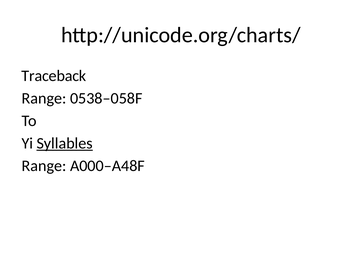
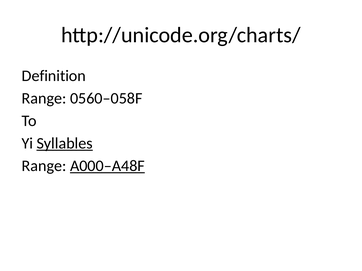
Traceback: Traceback -> Definition
0538–058F: 0538–058F -> 0560–058F
A000–A48F underline: none -> present
